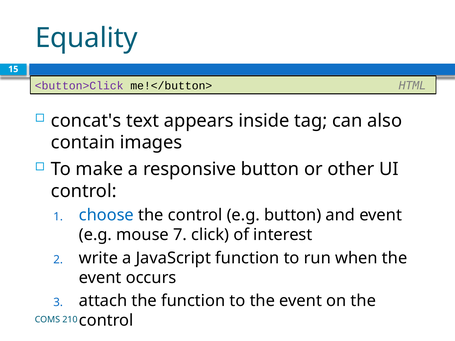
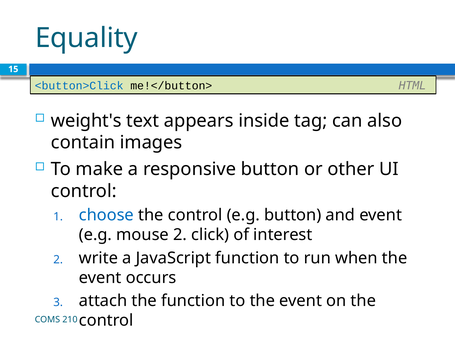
<button>Click colour: purple -> blue
concat's: concat's -> weight's
mouse 7: 7 -> 2
